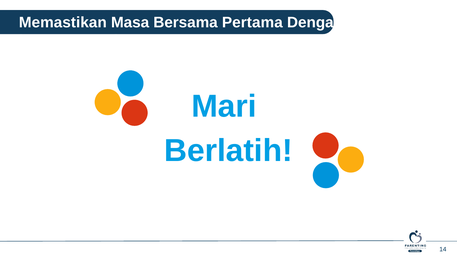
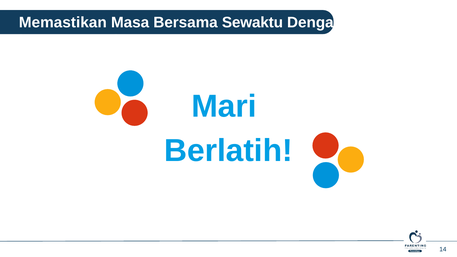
Pertama: Pertama -> Sewaktu
